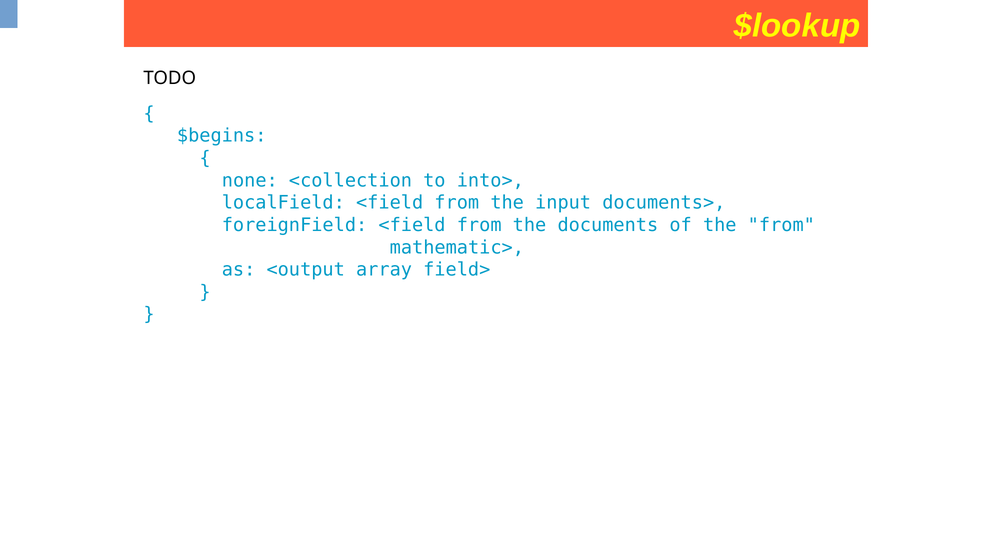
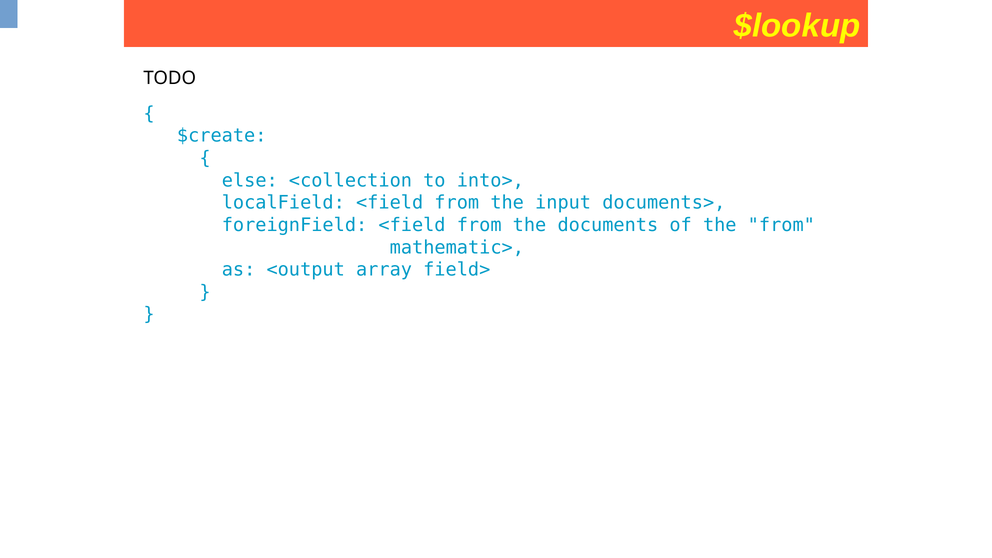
$begins: $begins -> $create
none: none -> else
